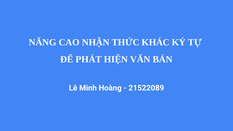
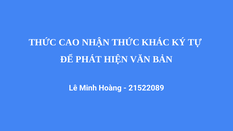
NĂNG at (43, 42): NĂNG -> THỨC
